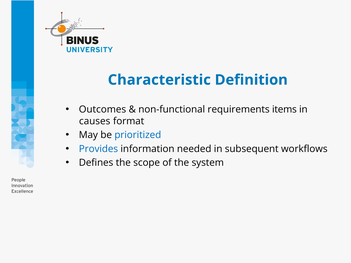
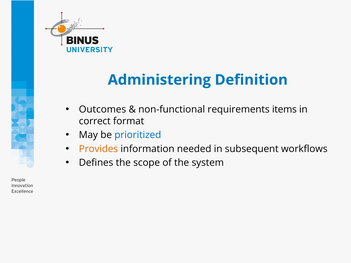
Characteristic: Characteristic -> Administering
causes: causes -> correct
Provides colour: blue -> orange
